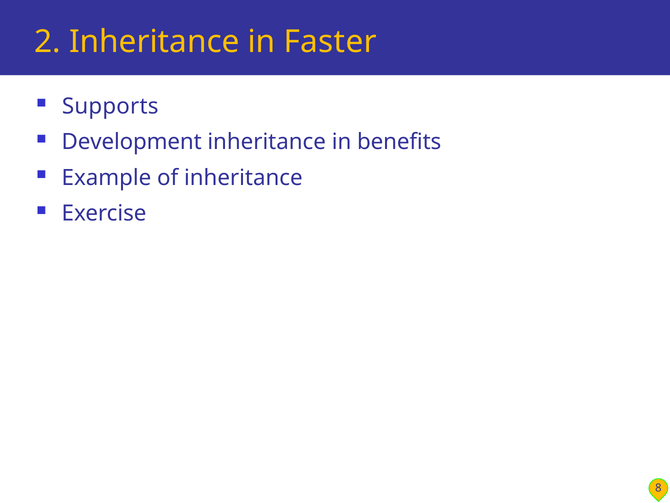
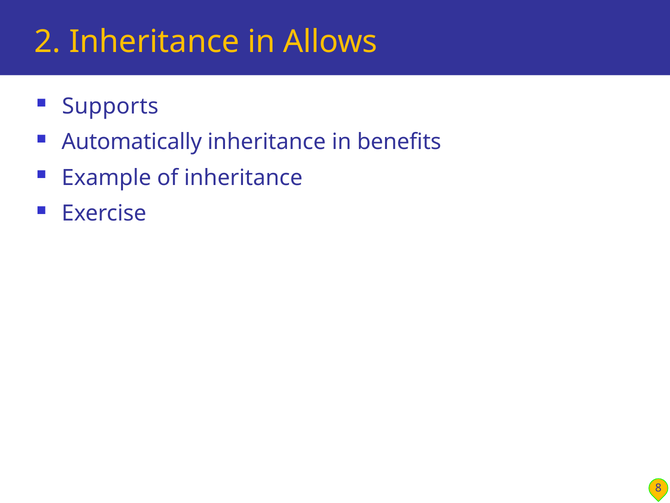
Faster: Faster -> Allows
Development: Development -> Automatically
